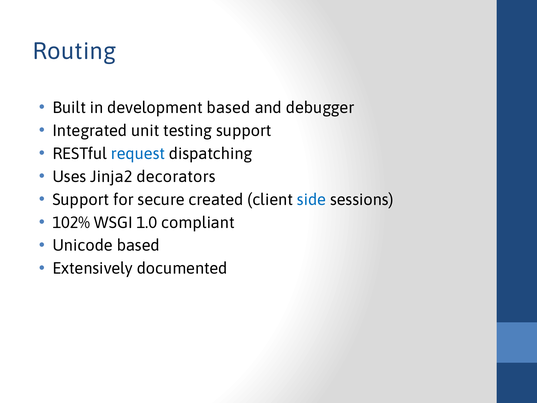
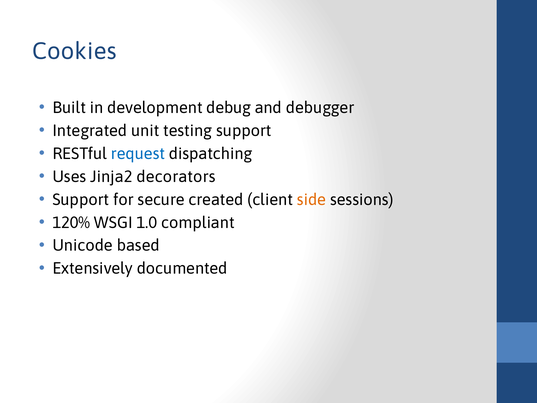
Routing: Routing -> Cookies
development based: based -> debug
side colour: blue -> orange
102%: 102% -> 120%
